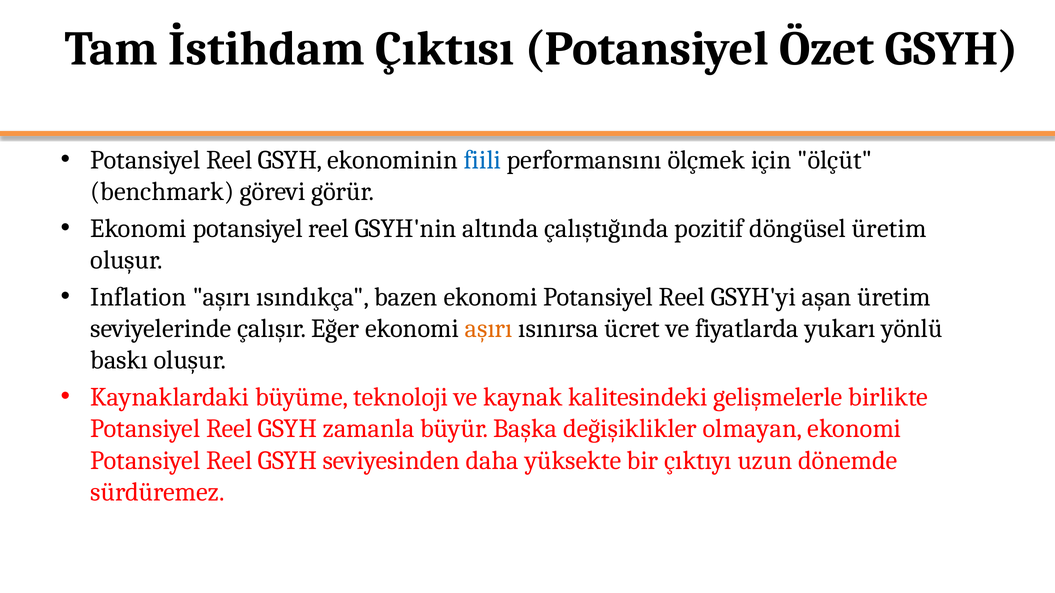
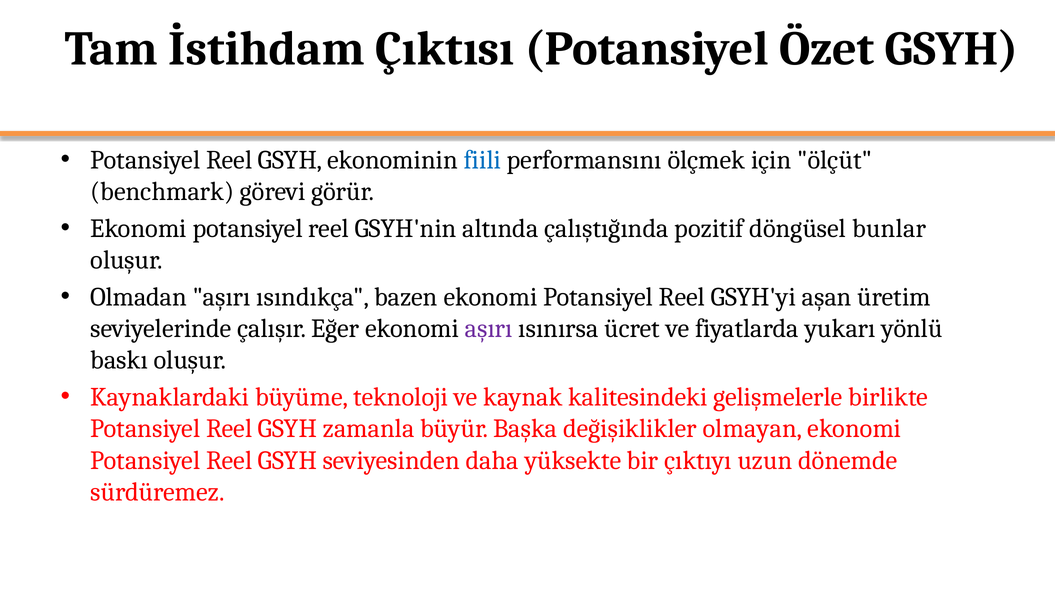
döngüsel üretim: üretim -> bunlar
Inflation: Inflation -> Olmadan
aşırı at (489, 329) colour: orange -> purple
